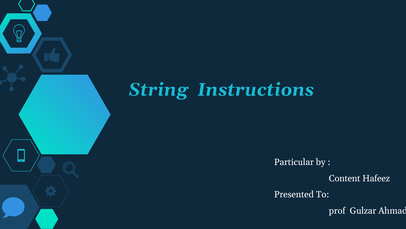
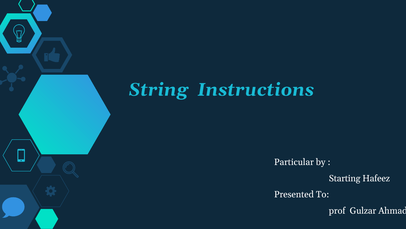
Content: Content -> Starting
